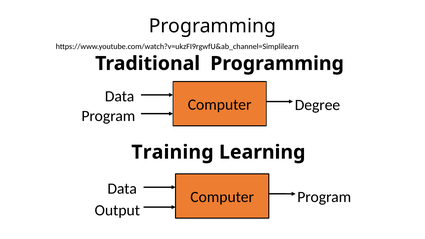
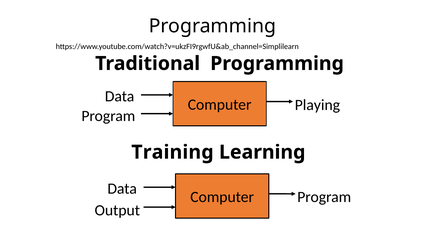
Degree: Degree -> Playing
